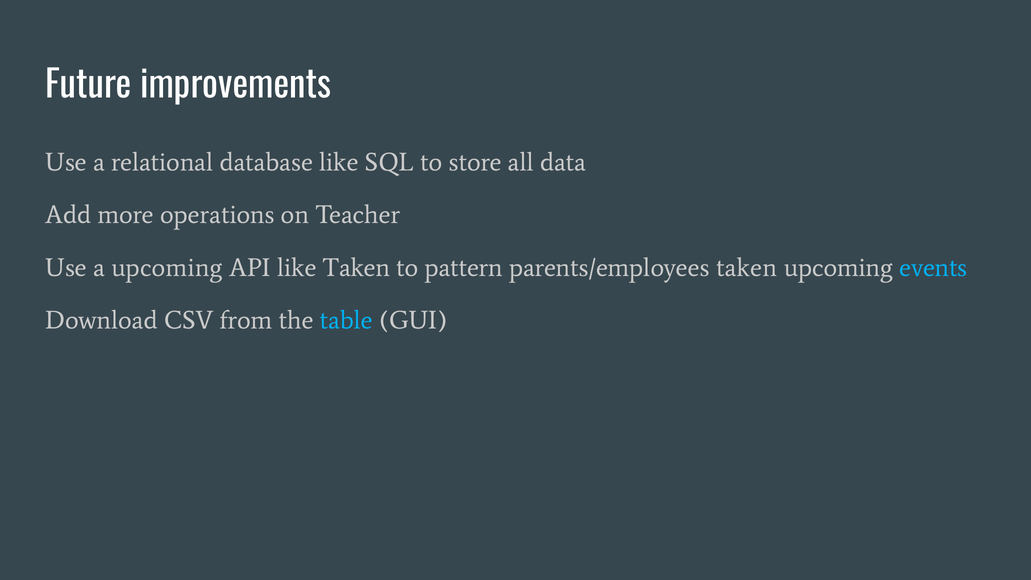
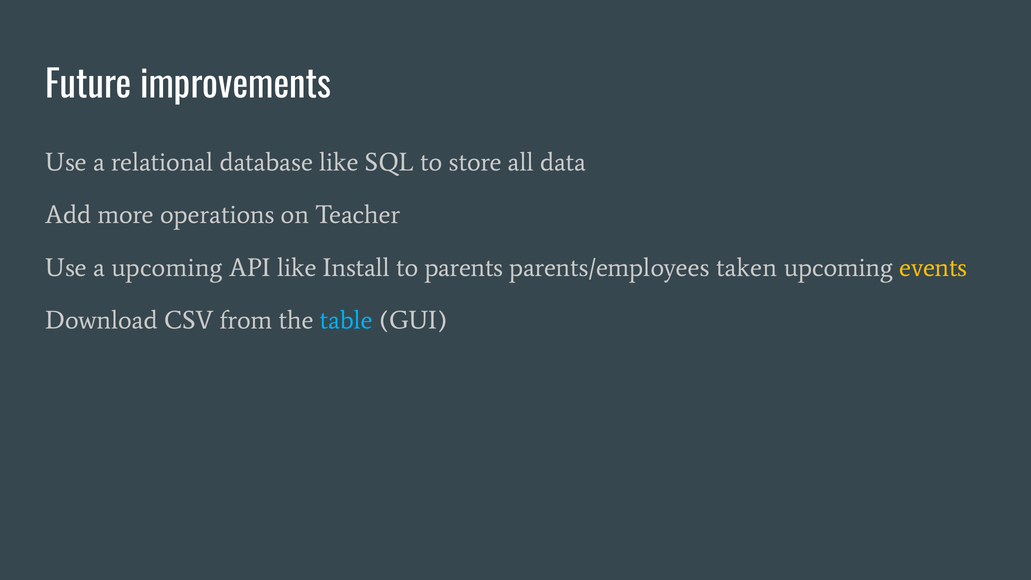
like Taken: Taken -> Install
pattern: pattern -> parents
events colour: light blue -> yellow
